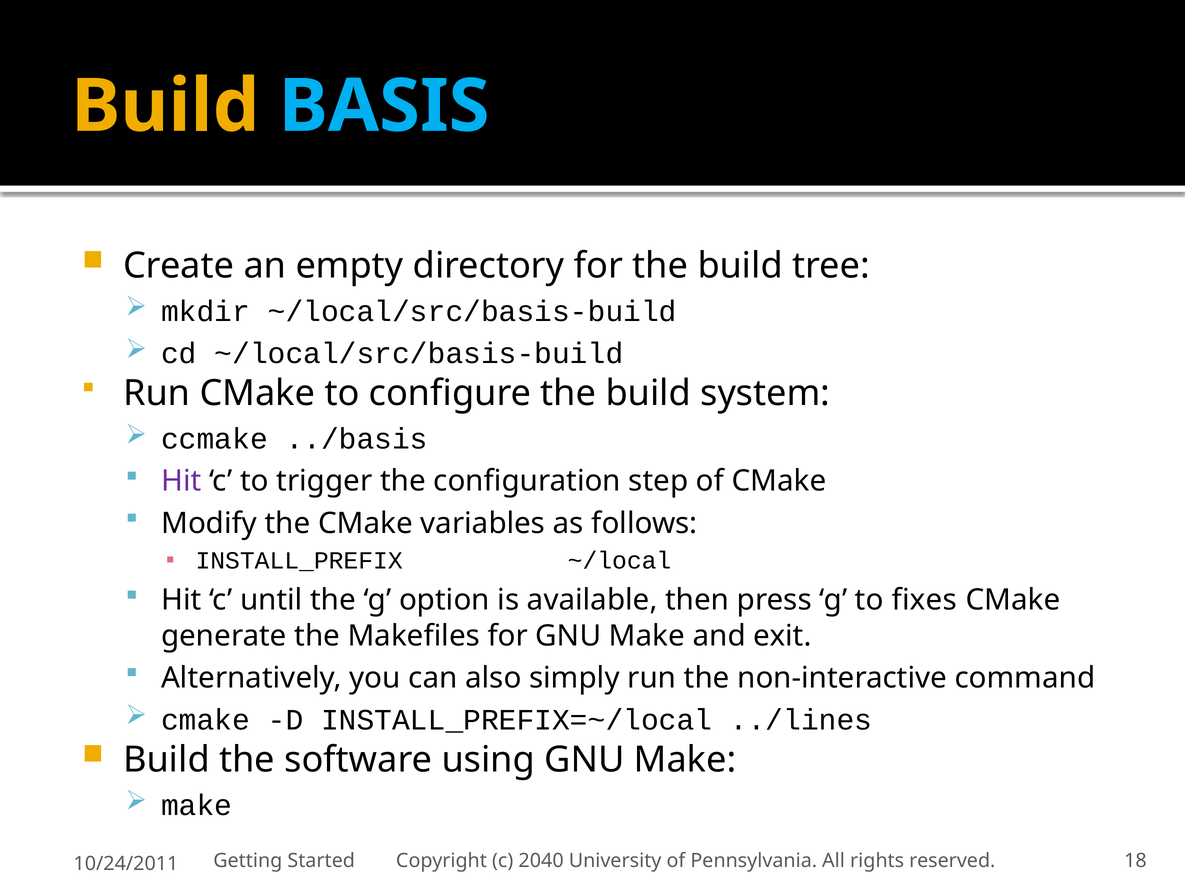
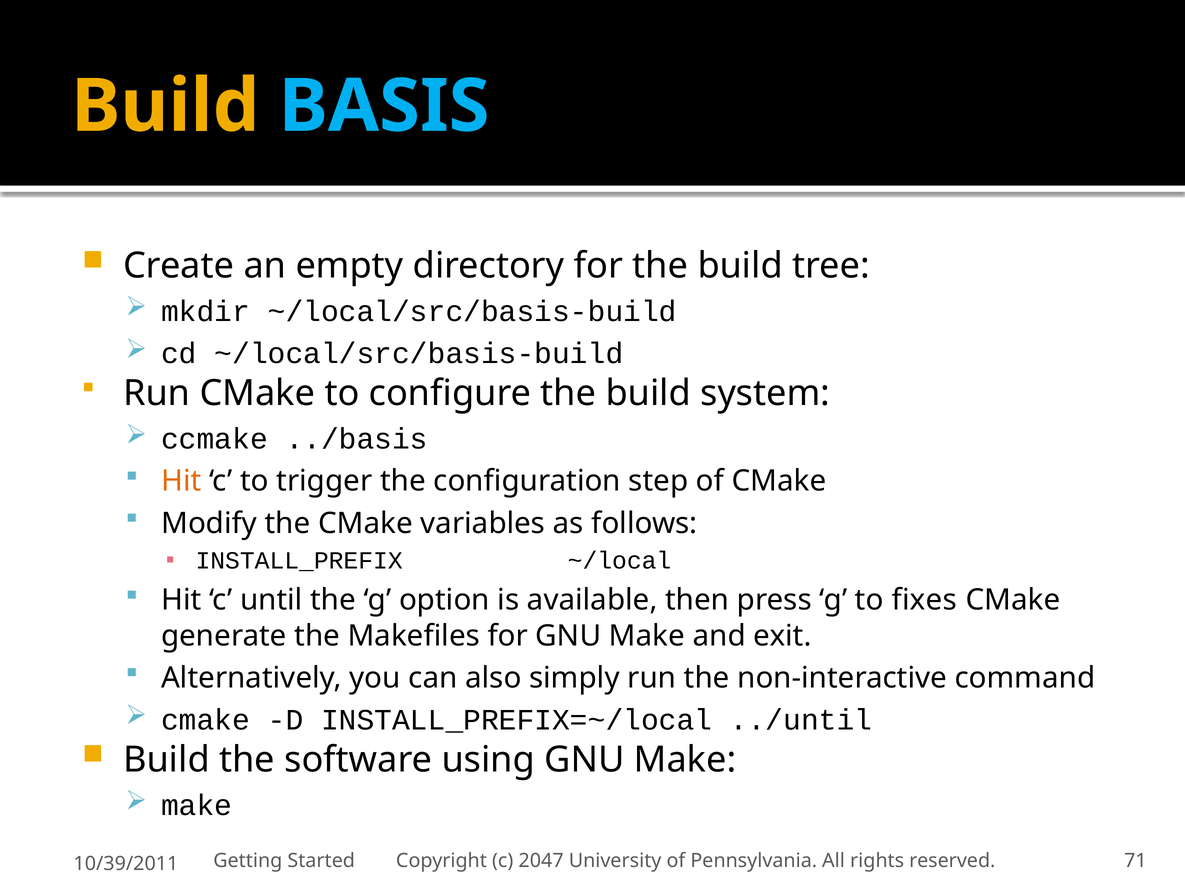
Hit at (181, 482) colour: purple -> orange
../lines: ../lines -> ../until
2040: 2040 -> 2047
18: 18 -> 71
10/24/2011: 10/24/2011 -> 10/39/2011
